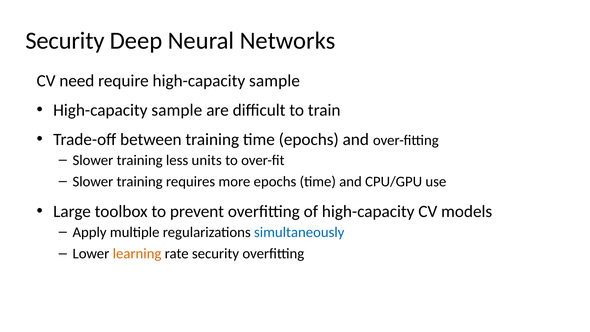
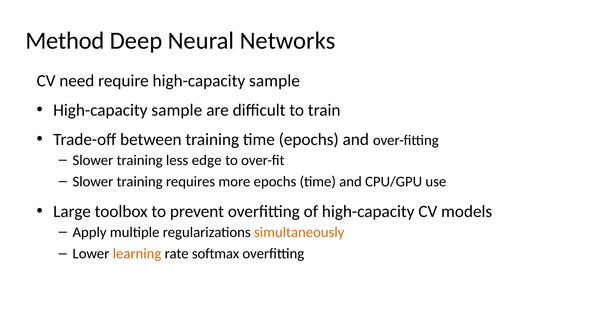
Security at (65, 41): Security -> Method
units: units -> edge
simultaneously colour: blue -> orange
rate security: security -> softmax
